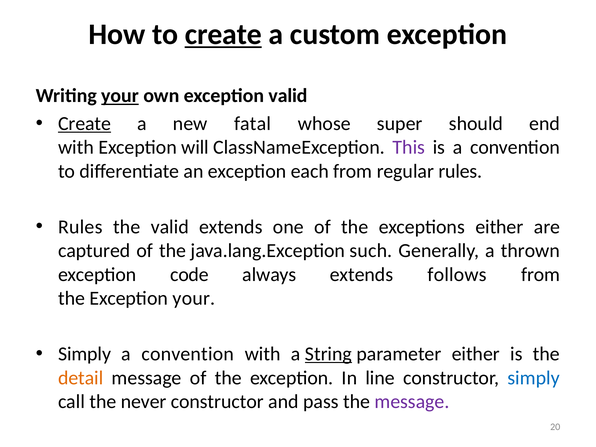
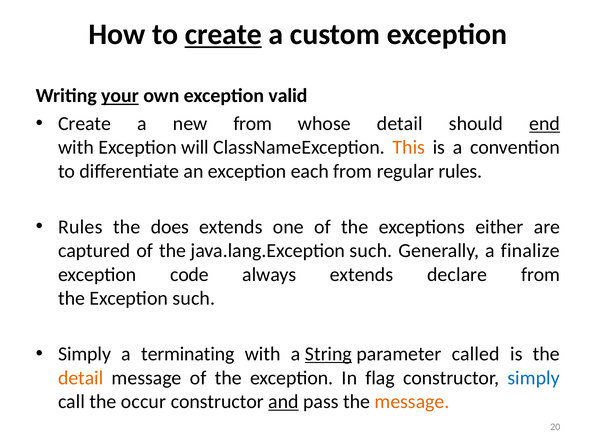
Create at (85, 124) underline: present -> none
new fatal: fatal -> from
whose super: super -> detail
end underline: none -> present
This colour: purple -> orange
the valid: valid -> does
thrown: thrown -> finalize
follows: follows -> declare
Exception your: your -> such
convention at (188, 354): convention -> terminating
parameter either: either -> called
line: line -> flag
never: never -> occur
and underline: none -> present
message at (412, 402) colour: purple -> orange
